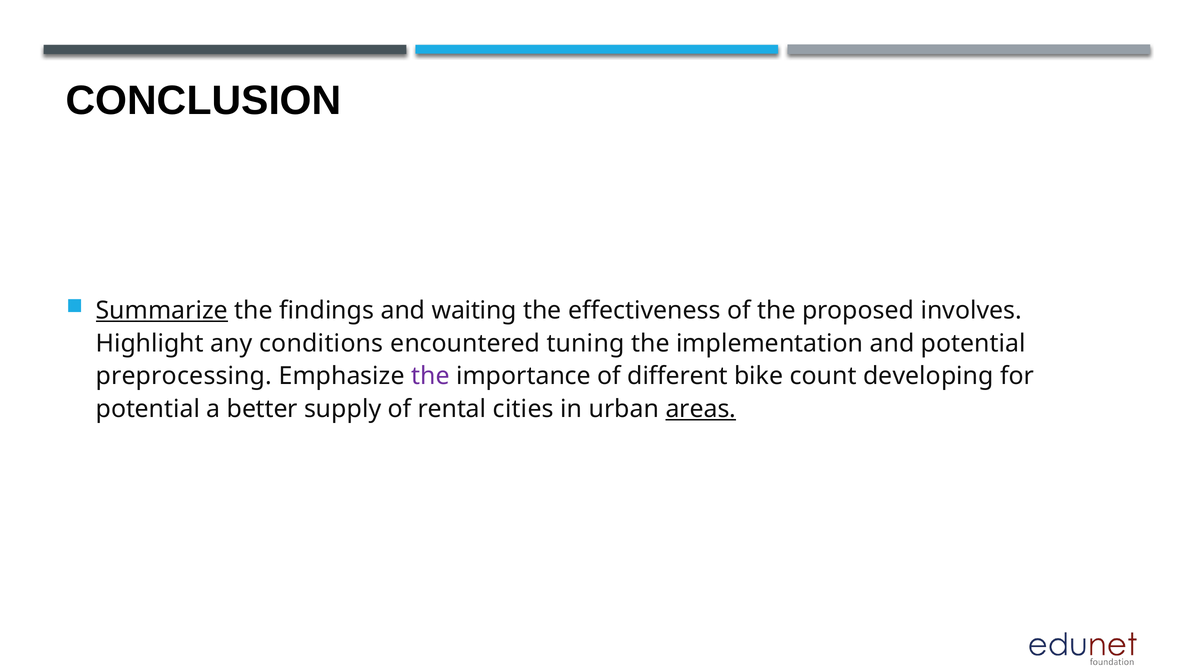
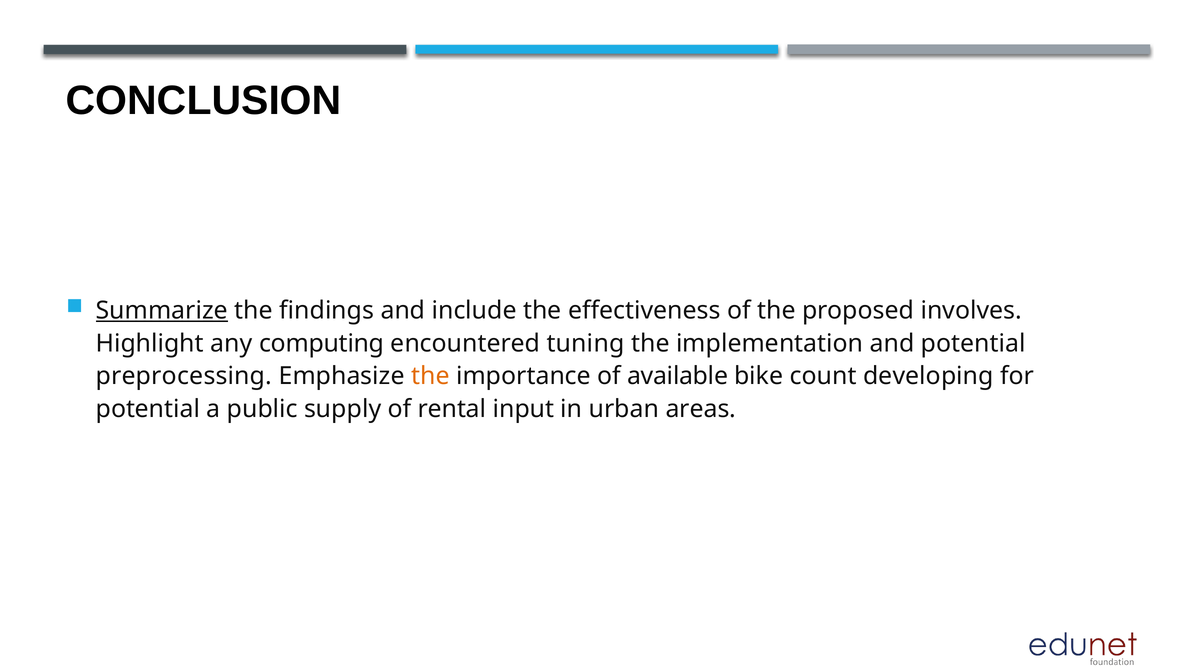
waiting: waiting -> include
conditions: conditions -> computing
the at (430, 376) colour: purple -> orange
different: different -> available
better: better -> public
cities: cities -> input
areas underline: present -> none
